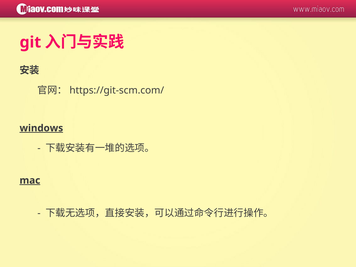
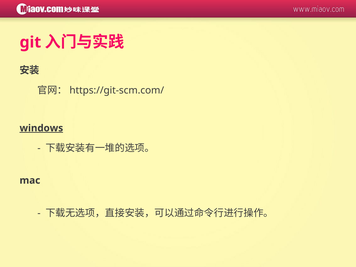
mac underline: present -> none
